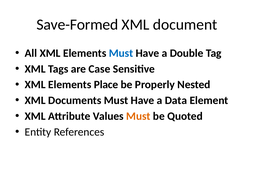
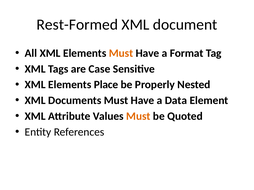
Save-Formed: Save-Formed -> Rest-Formed
Must at (121, 53) colour: blue -> orange
Double: Double -> Format
